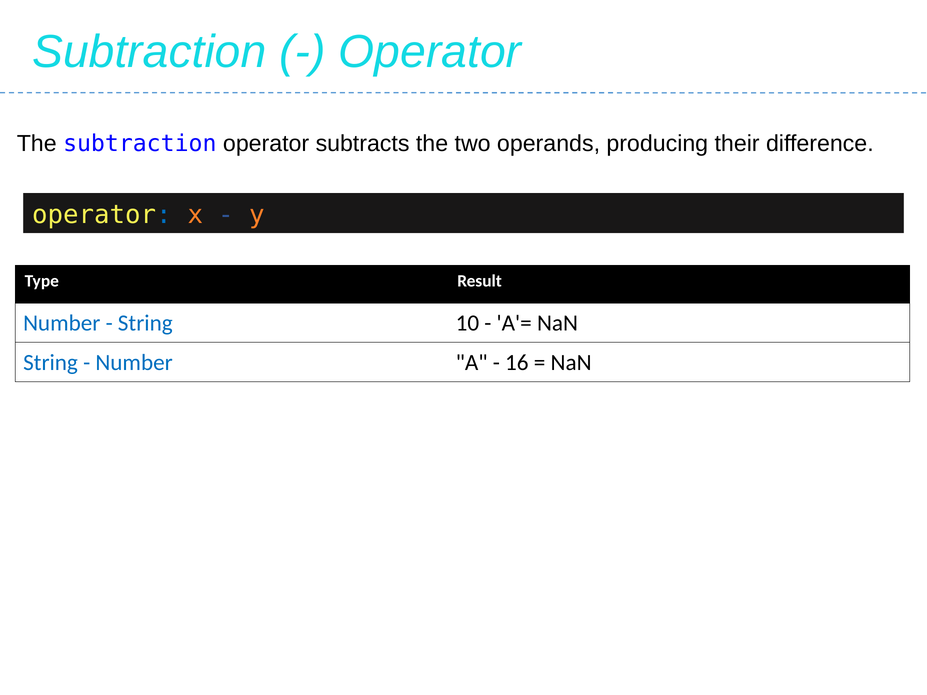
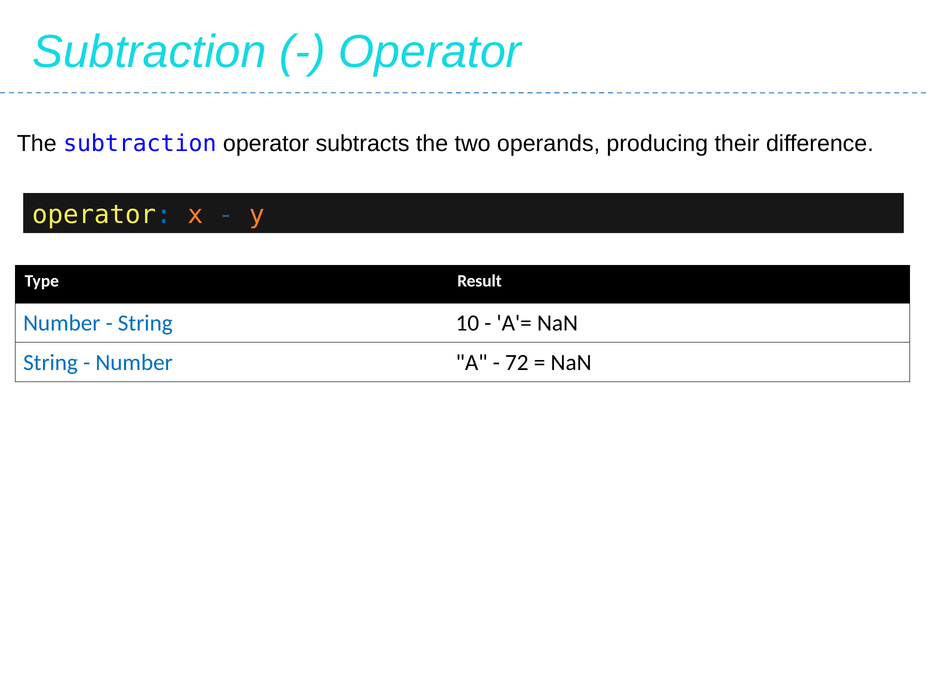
16: 16 -> 72
